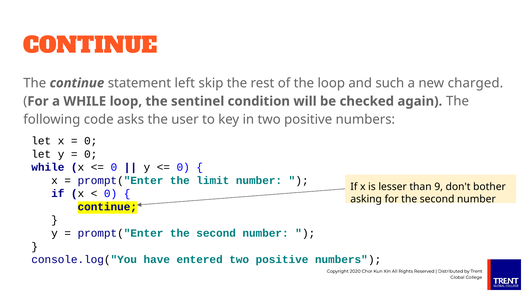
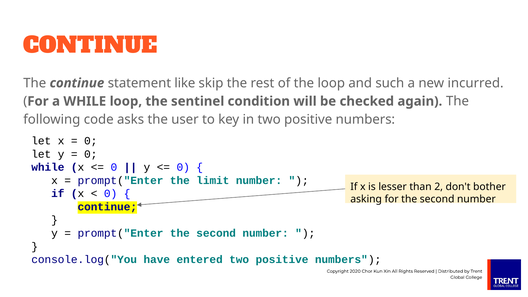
left: left -> like
charged: charged -> incurred
9: 9 -> 2
